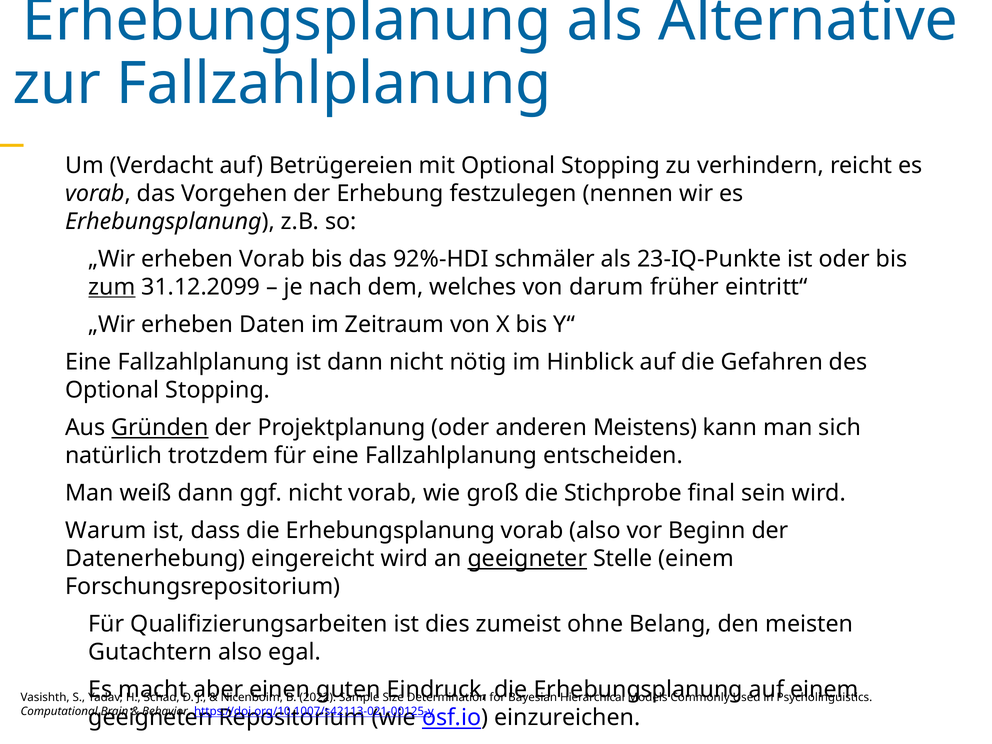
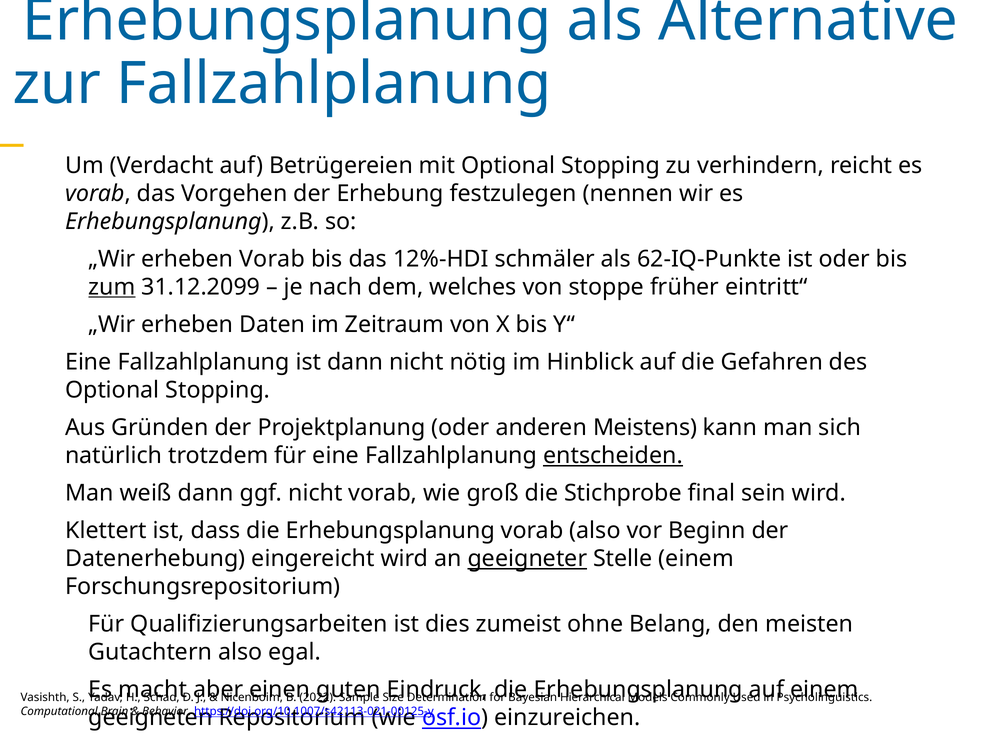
92%-HDI: 92%-HDI -> 12%-HDI
23-IQ-Punkte: 23-IQ-Punkte -> 62-IQ-Punkte
darum: darum -> stoppe
Gründen underline: present -> none
entscheiden underline: none -> present
Warum: Warum -> Klettert
